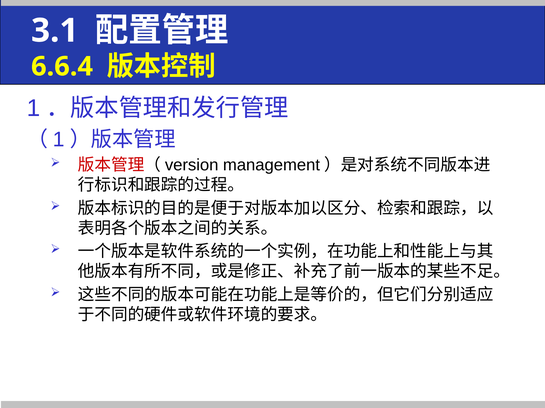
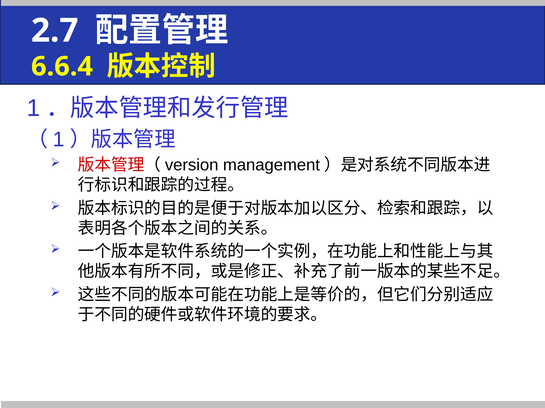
3.1: 3.1 -> 2.7
